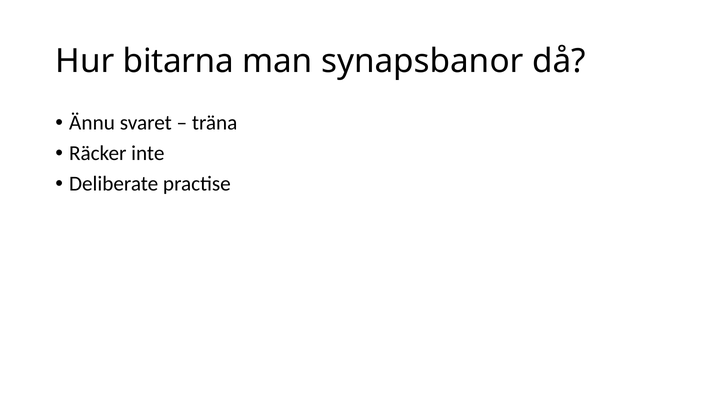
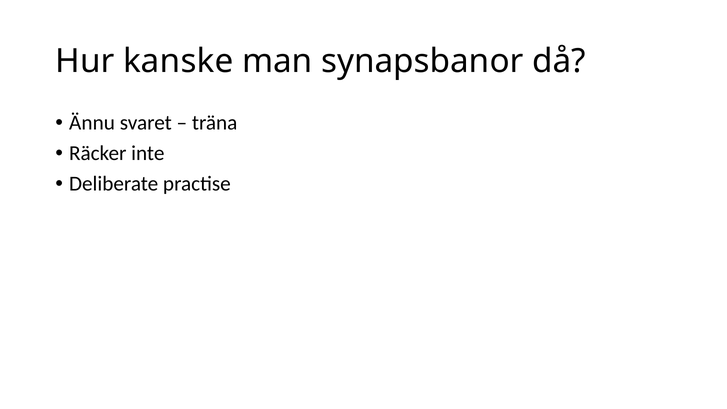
bitarna: bitarna -> kanske
